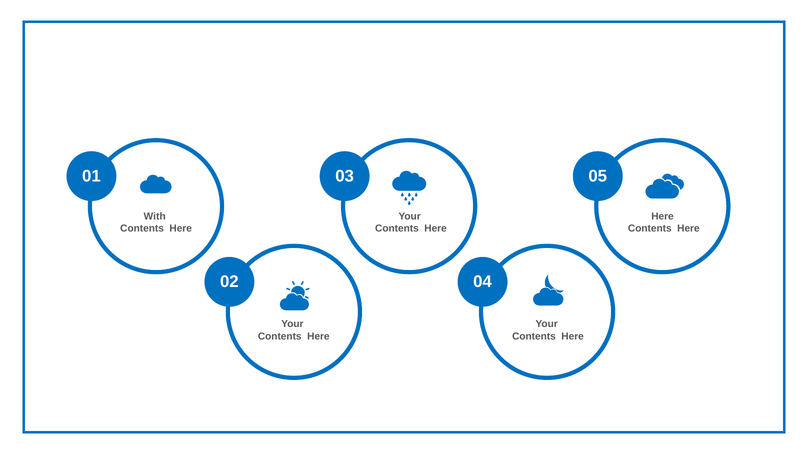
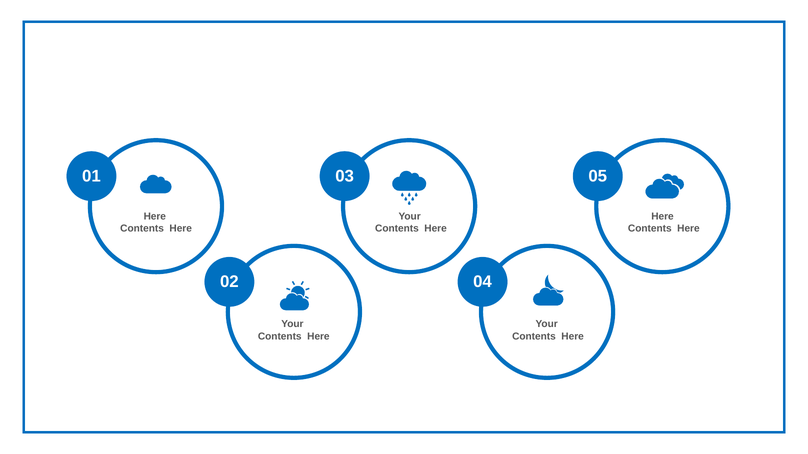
With at (155, 217): With -> Here
